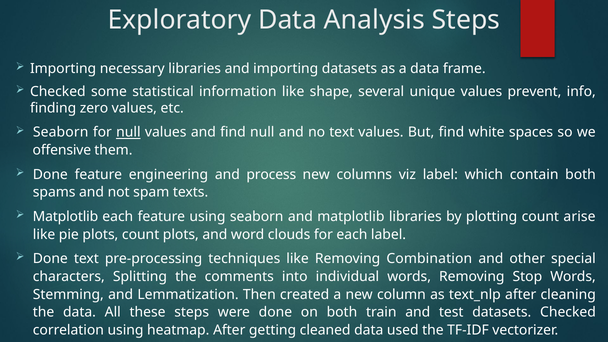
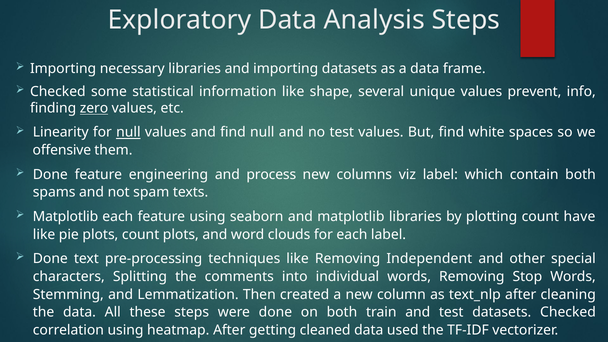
zero underline: none -> present
Seaborn at (61, 132): Seaborn -> Linearity
no text: text -> test
arise: arise -> have
Combination: Combination -> Independent
